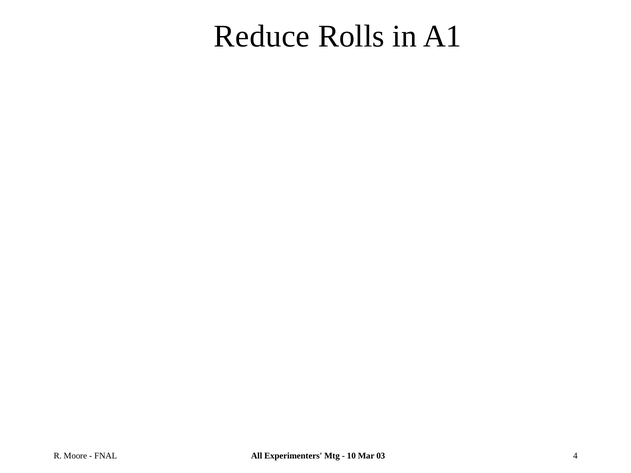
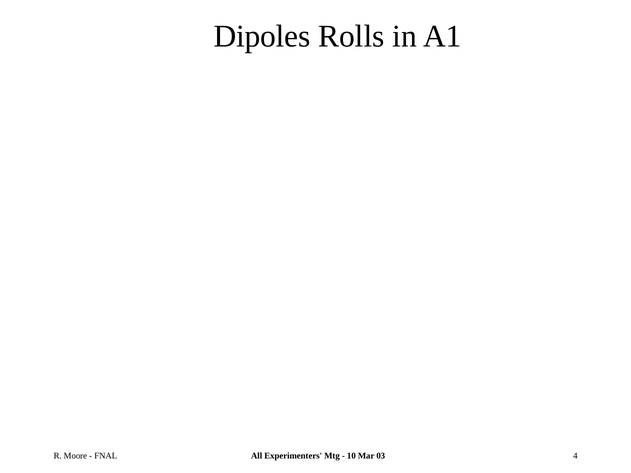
Reduce: Reduce -> Dipoles
